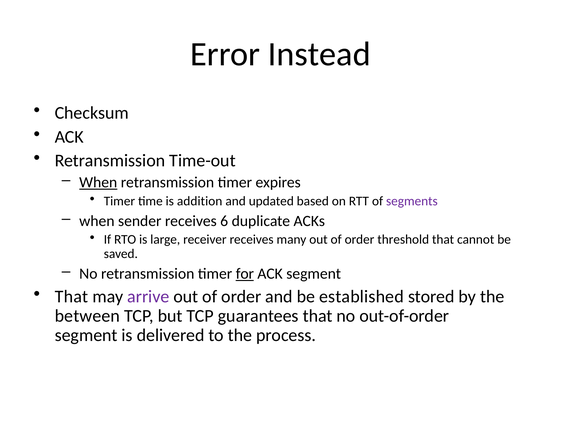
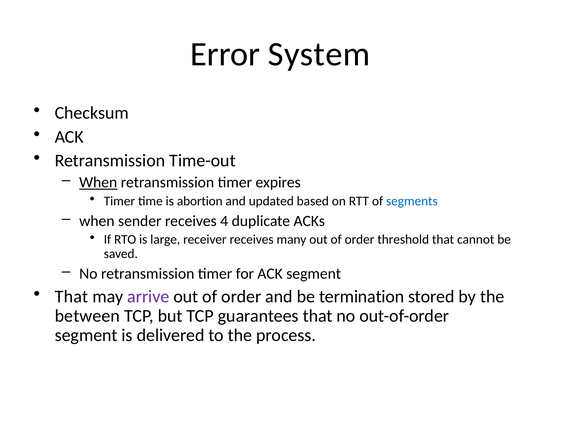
Instead: Instead -> System
addition: addition -> abortion
segments colour: purple -> blue
6: 6 -> 4
for underline: present -> none
established: established -> termination
